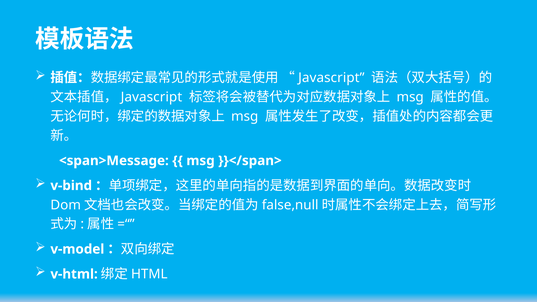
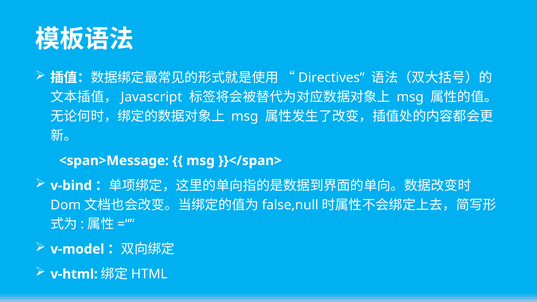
Javascript at (331, 78): Javascript -> Directives
